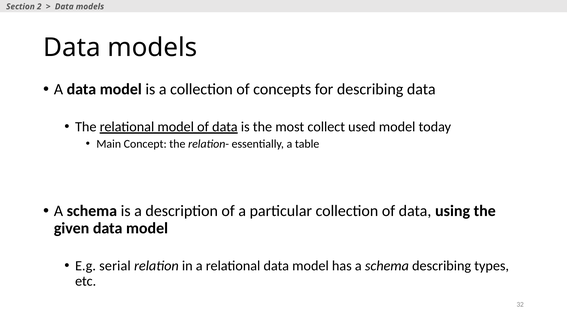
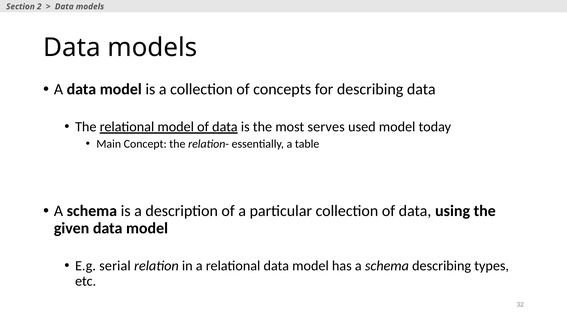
collect: collect -> serves
